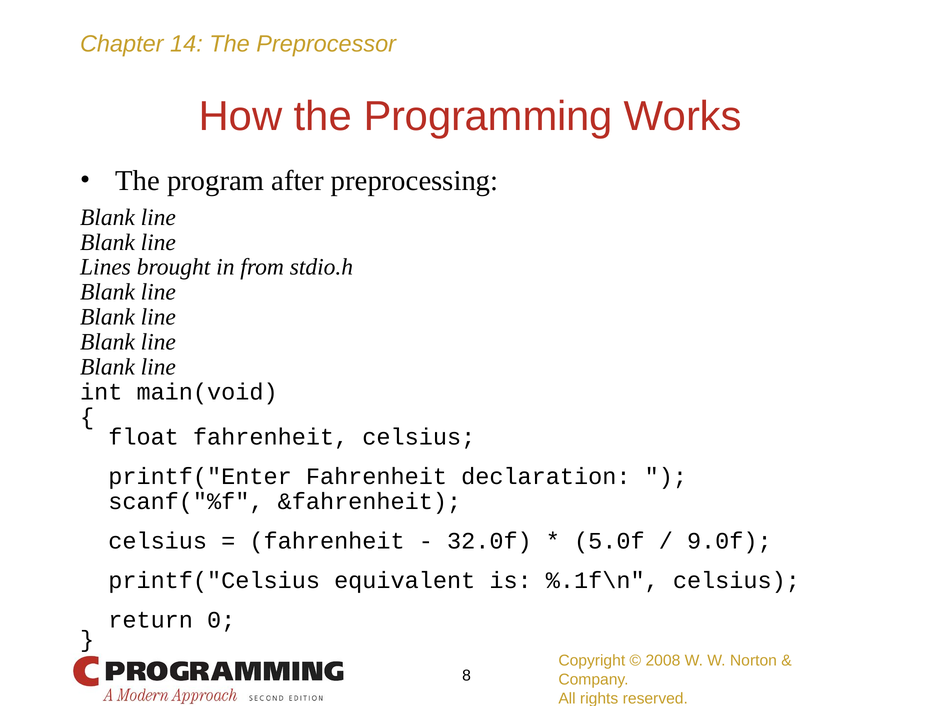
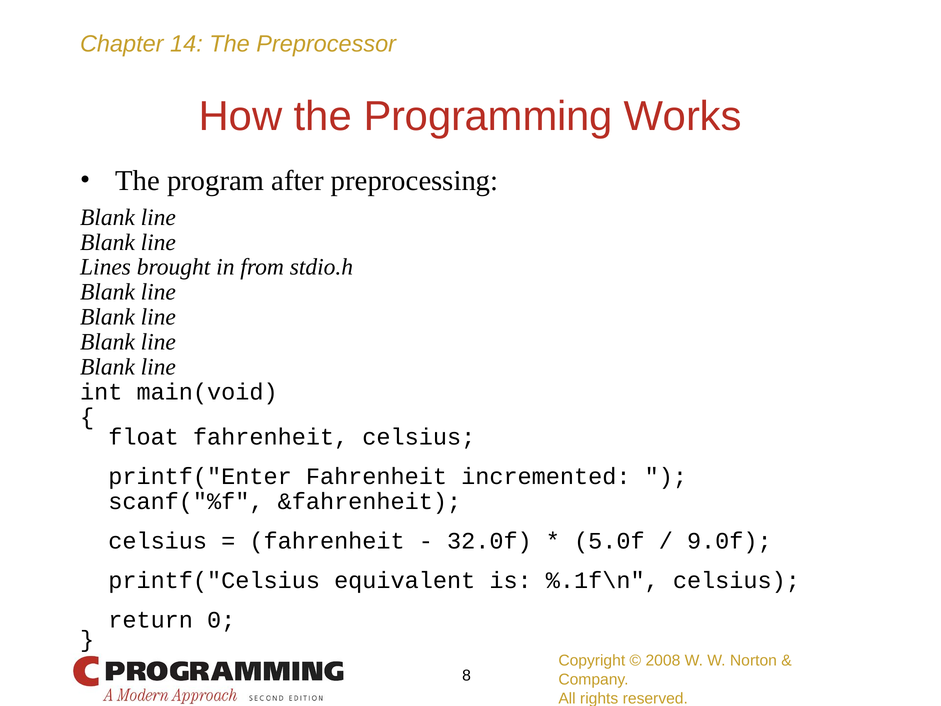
declaration: declaration -> incremented
